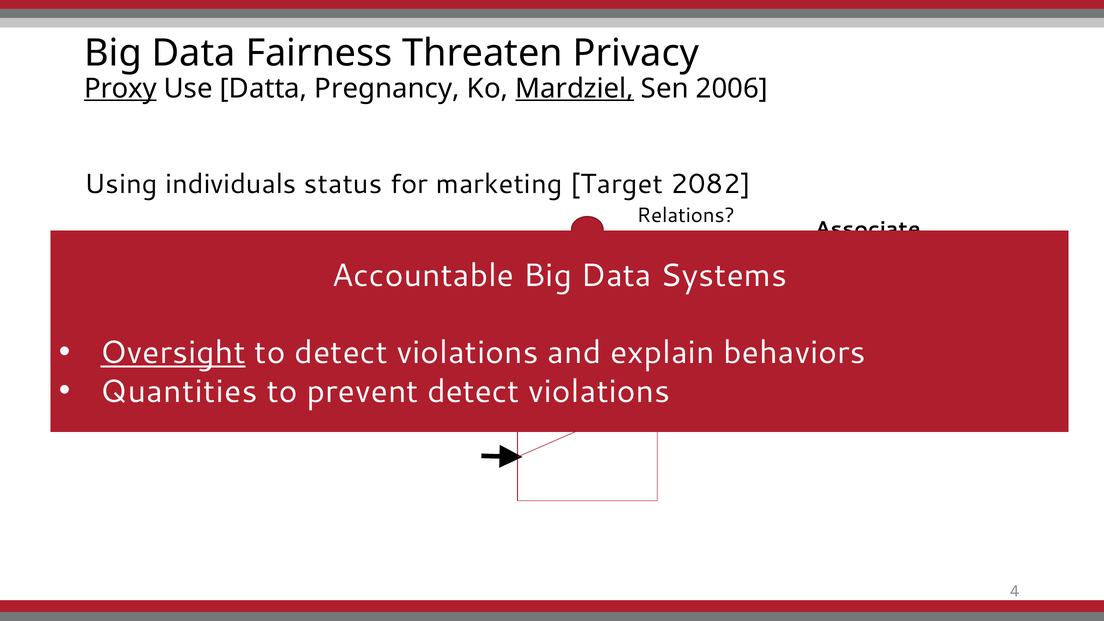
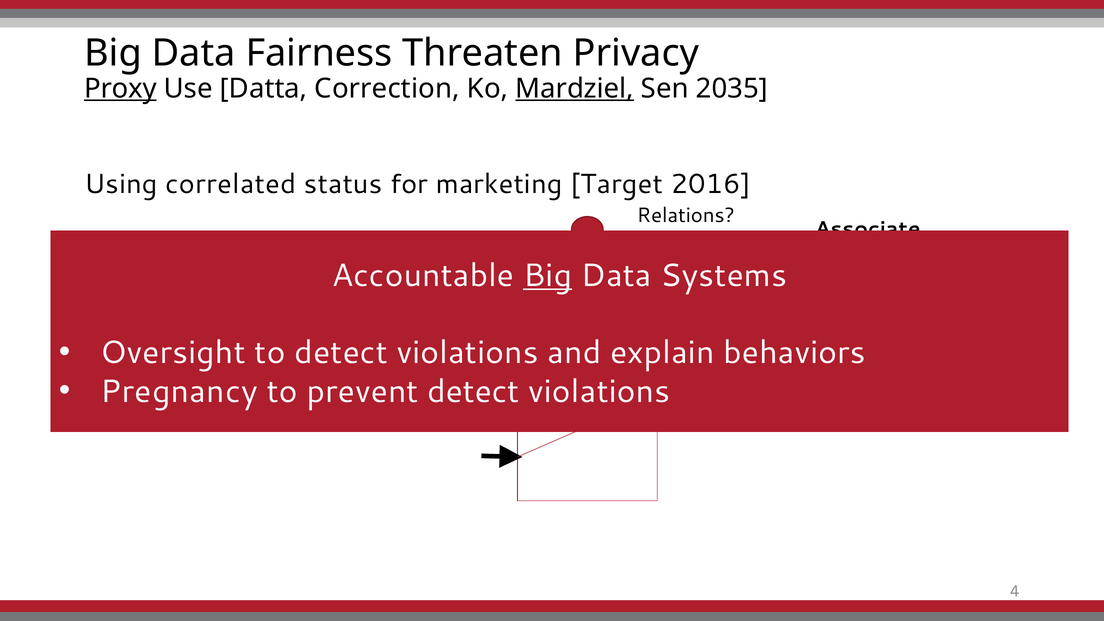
Pregnancy: Pregnancy -> Correction
2006: 2006 -> 2035
individuals: individuals -> correlated
2082: 2082 -> 2016
Big at (548, 275) underline: none -> present
Oversight underline: present -> none
Quantities: Quantities -> Pregnancy
